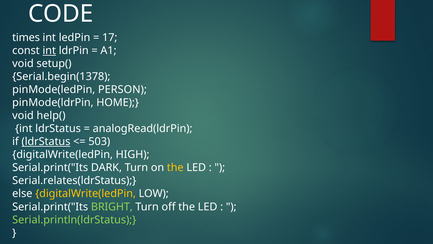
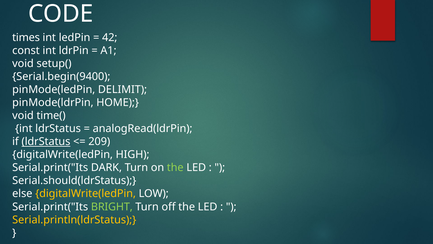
17: 17 -> 42
int at (49, 51) underline: present -> none
Serial.begin(1378: Serial.begin(1378 -> Serial.begin(9400
PERSON: PERSON -> DELIMIT
help(: help( -> time(
503: 503 -> 209
the at (175, 167) colour: yellow -> light green
Serial.relates(ldrStatus: Serial.relates(ldrStatus -> Serial.should(ldrStatus
Serial.println(ldrStatus colour: light green -> yellow
